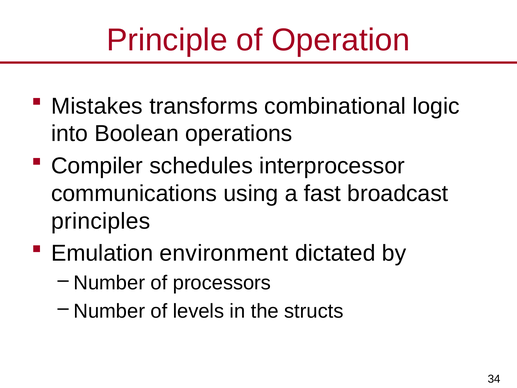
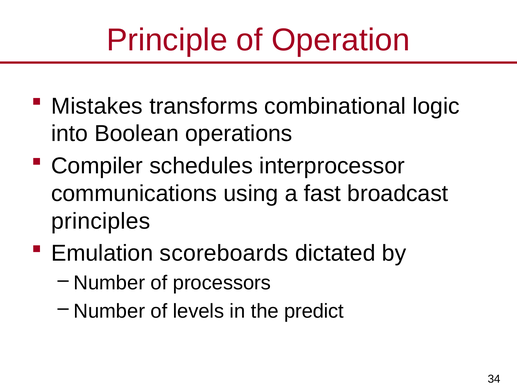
environment: environment -> scoreboards
structs: structs -> predict
